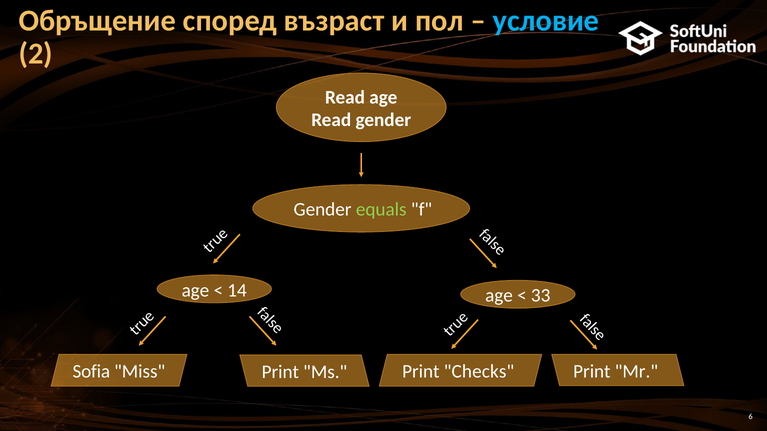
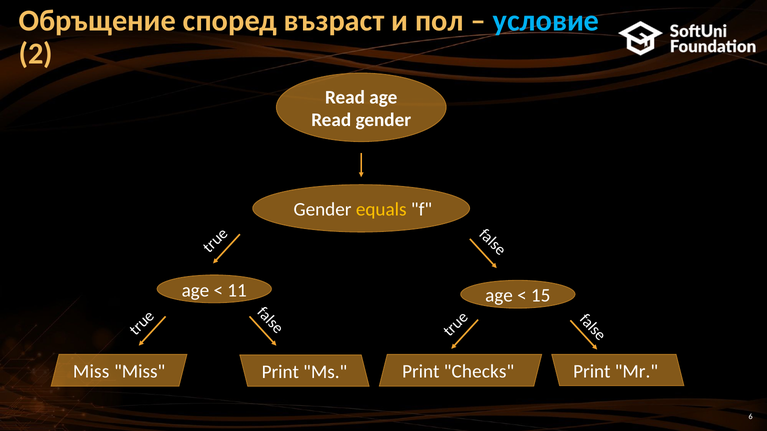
equals colour: light green -> yellow
14: 14 -> 11
33: 33 -> 15
Sofia at (91, 372): Sofia -> Miss
